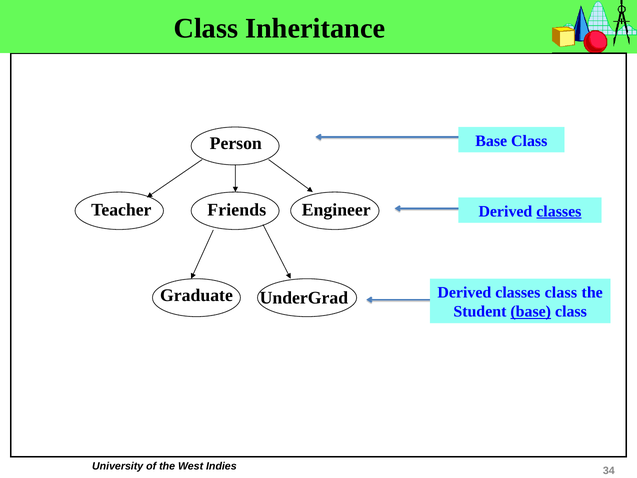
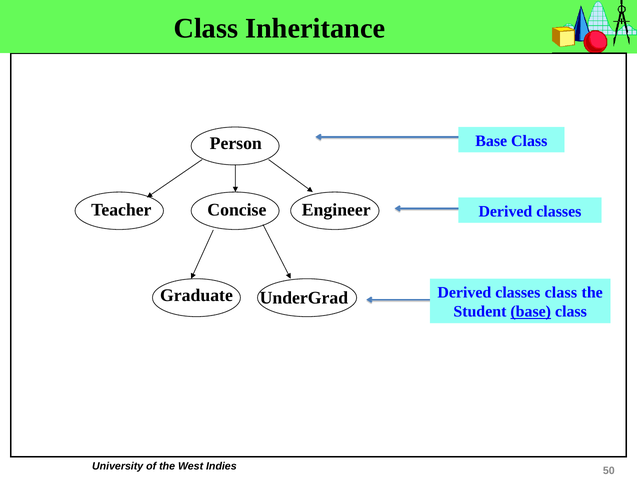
Friends: Friends -> Concise
classes at (559, 211) underline: present -> none
34: 34 -> 50
